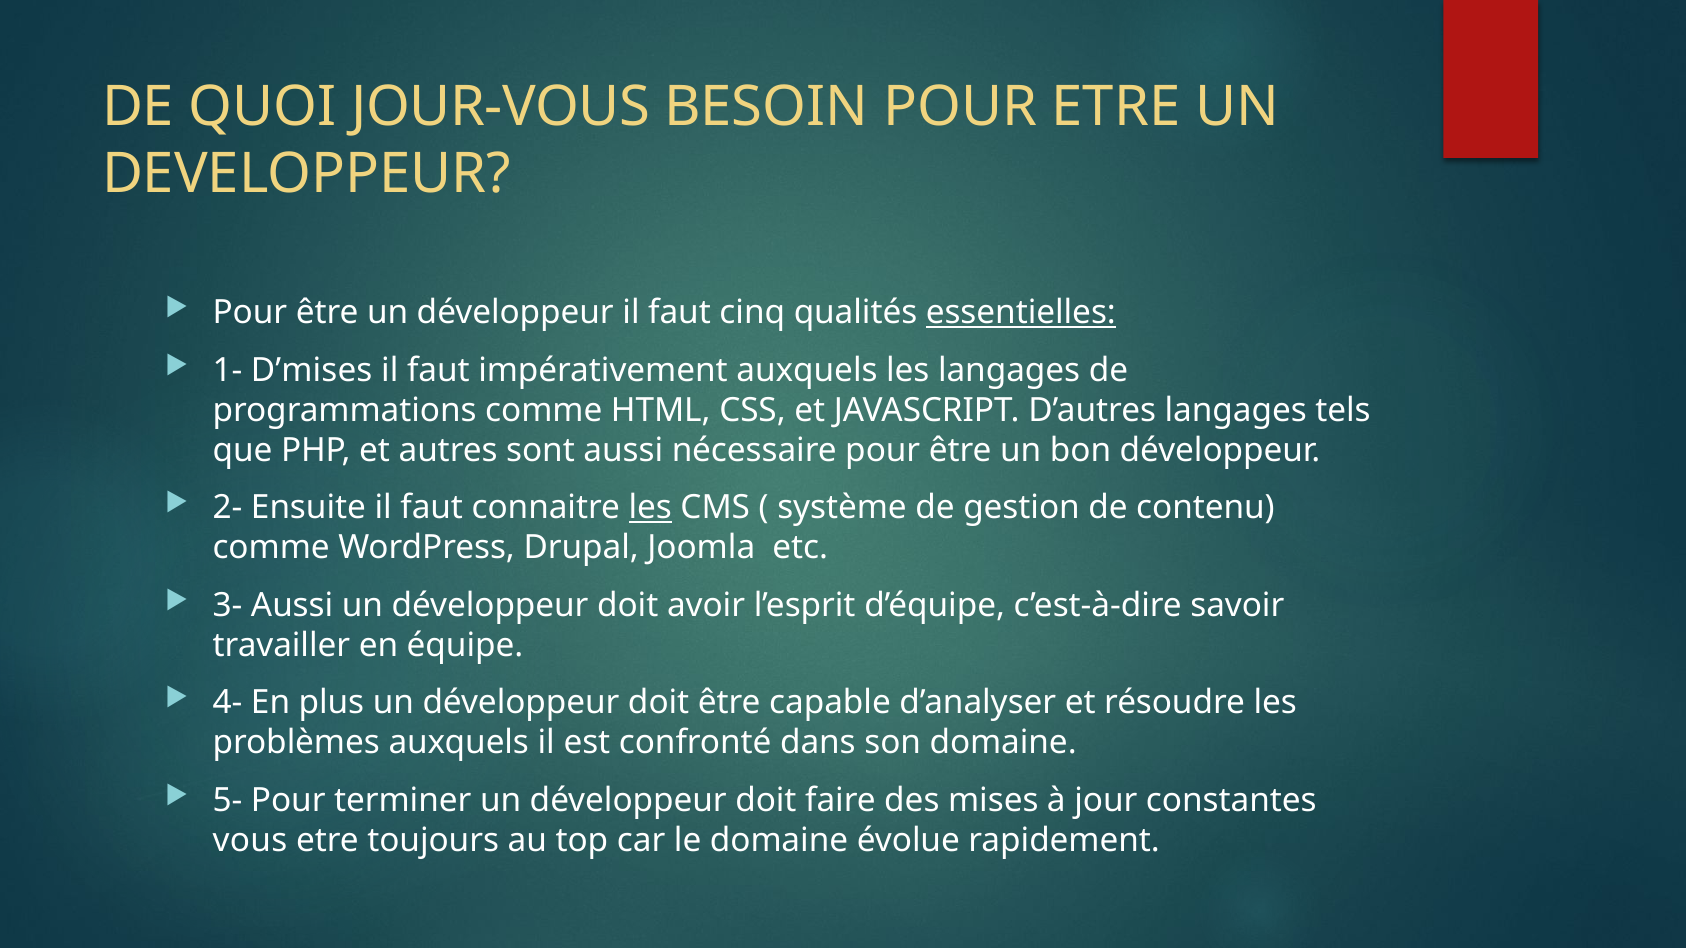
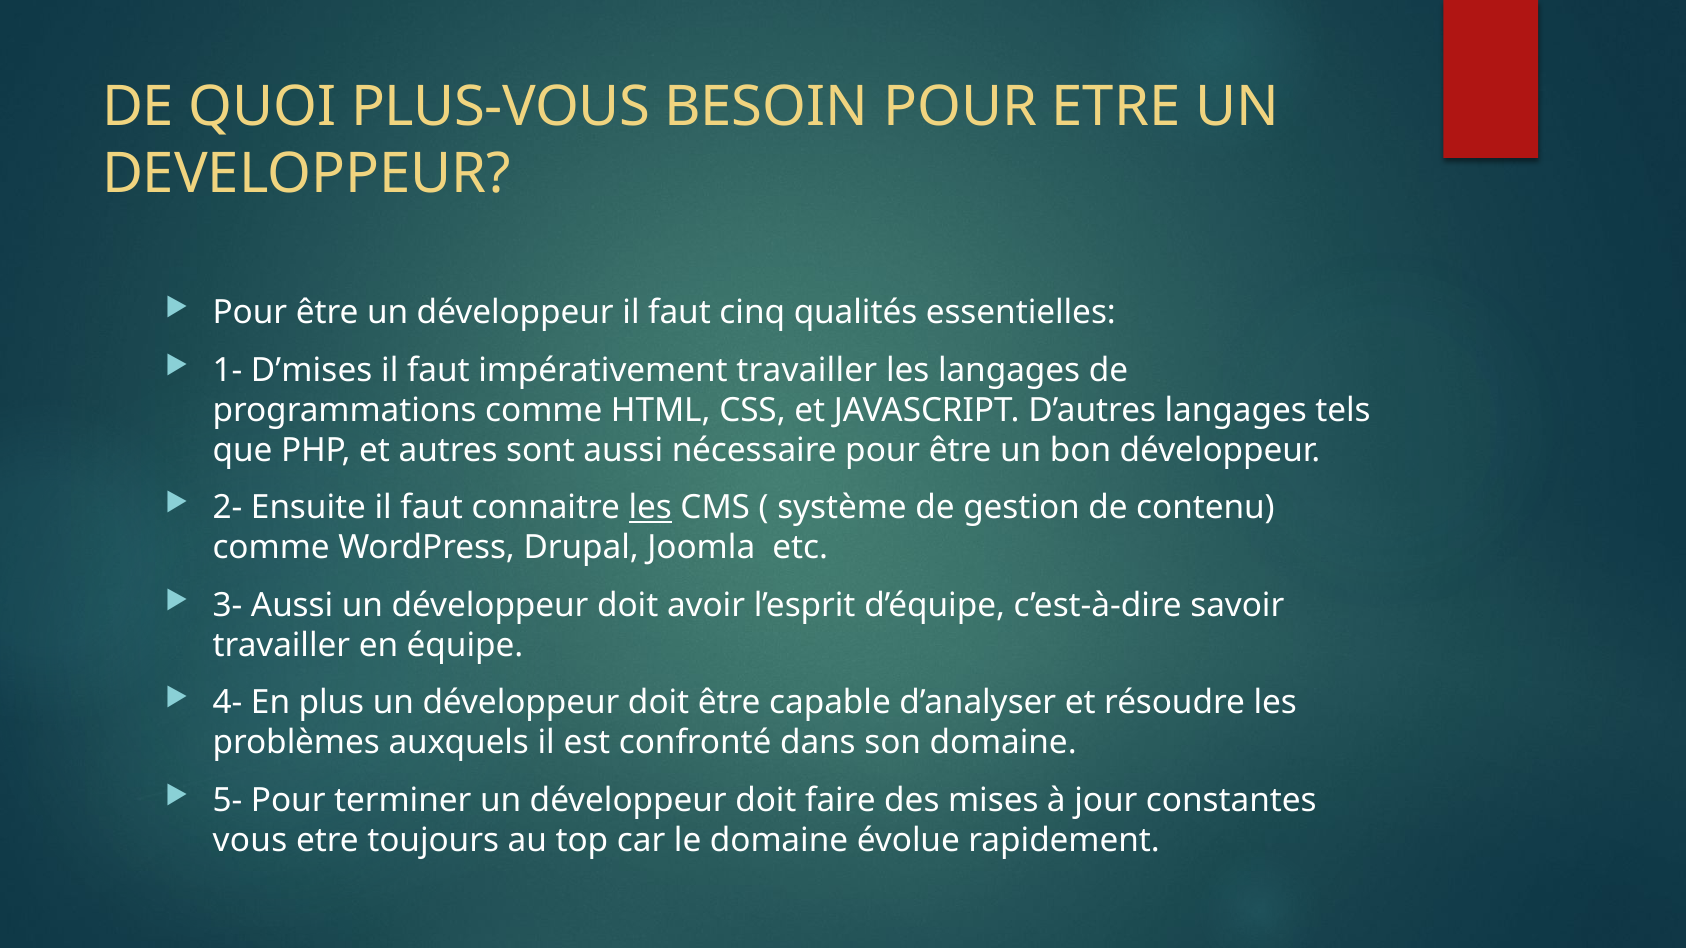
JOUR-VOUS: JOUR-VOUS -> PLUS-VOUS
essentielles underline: present -> none
impérativement auxquels: auxquels -> travailler
